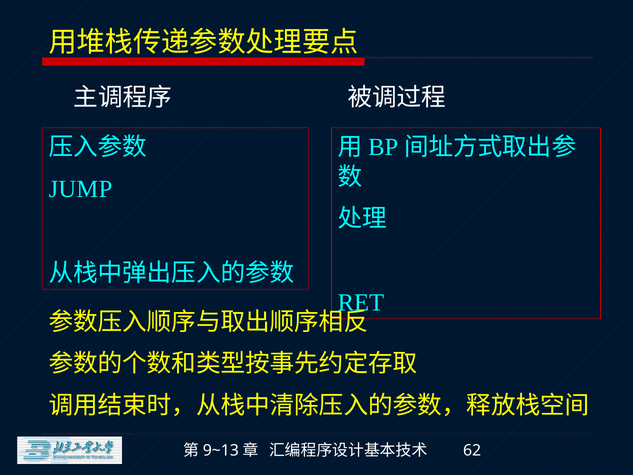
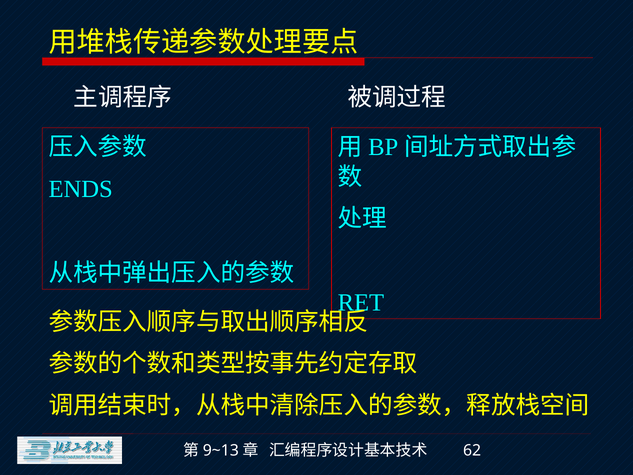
JUMP: JUMP -> ENDS
